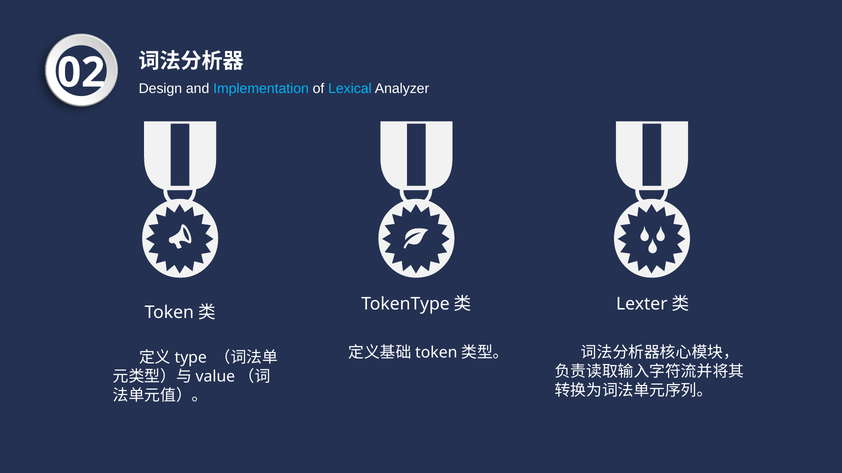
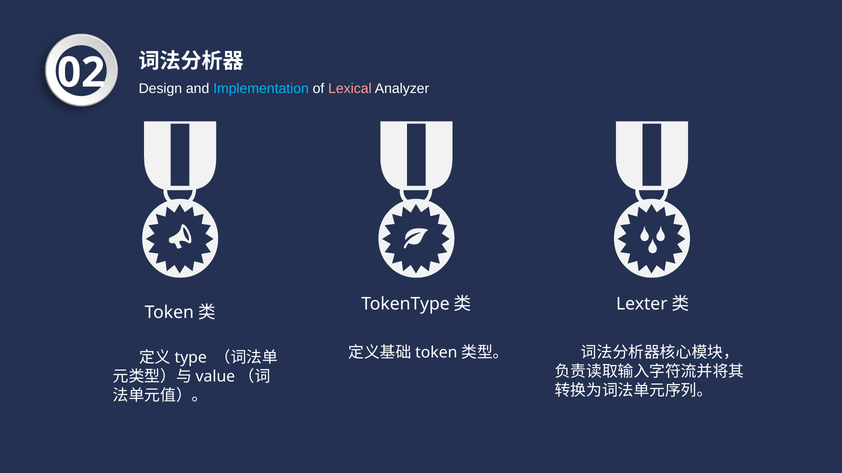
Lexical colour: light blue -> pink
